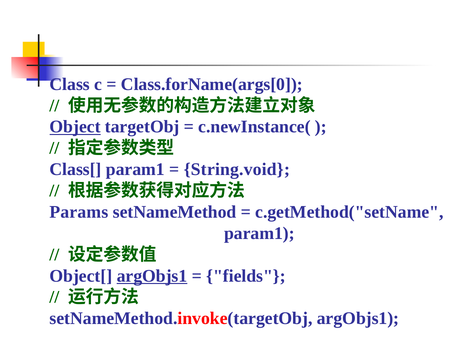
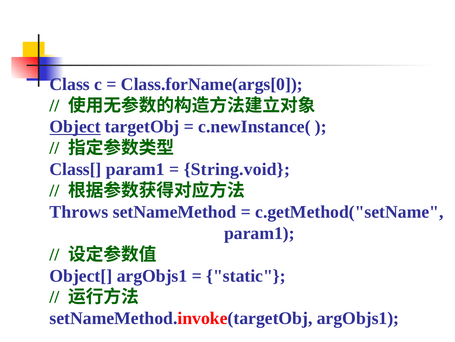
Params: Params -> Throws
argObjs1 at (152, 275) underline: present -> none
fields: fields -> static
